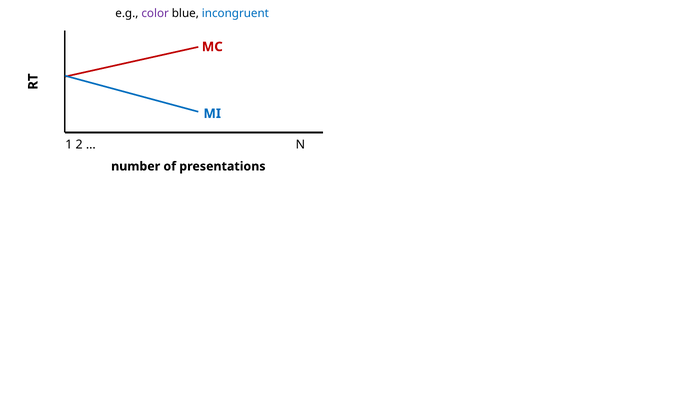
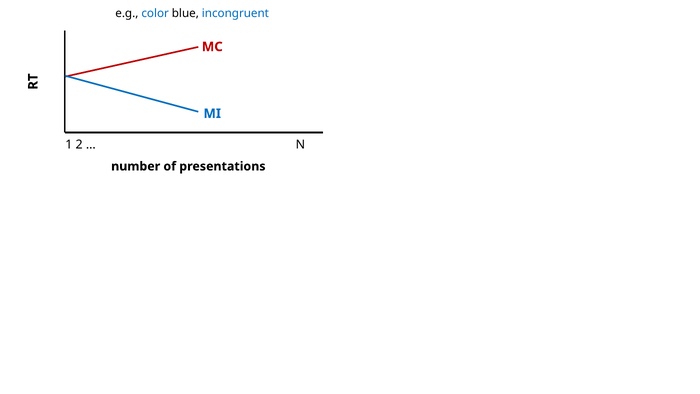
color colour: purple -> blue
